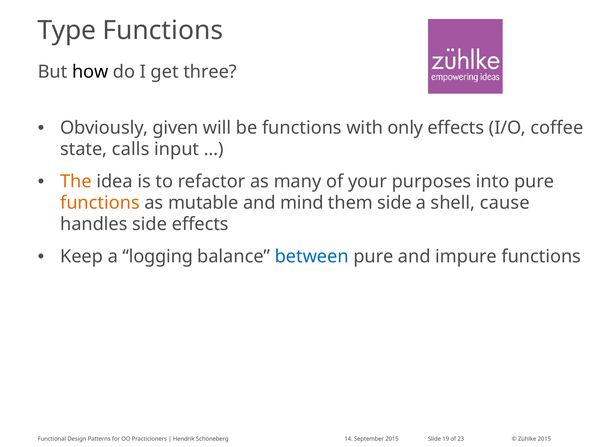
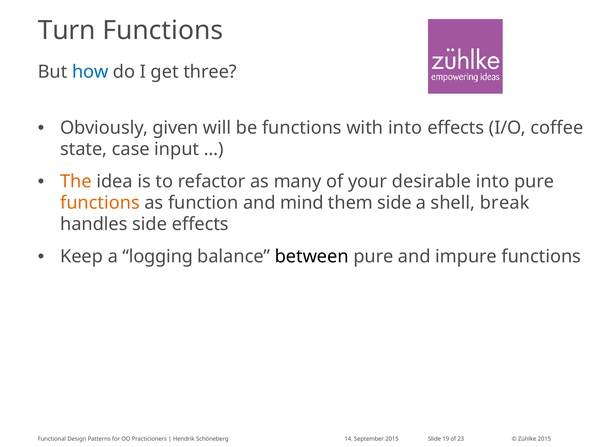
Type: Type -> Turn
how colour: black -> blue
with only: only -> into
calls: calls -> case
purposes: purposes -> desirable
mutable: mutable -> function
cause: cause -> break
between colour: blue -> black
